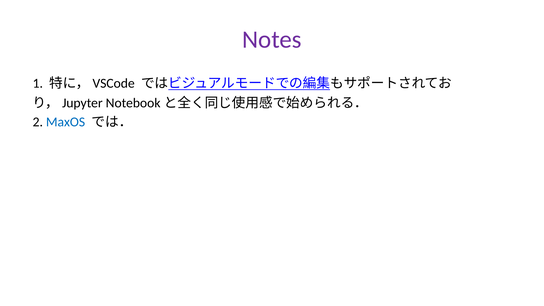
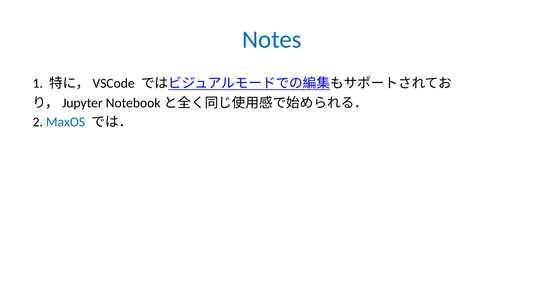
Notes colour: purple -> blue
